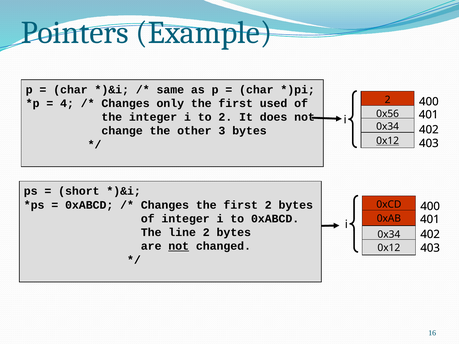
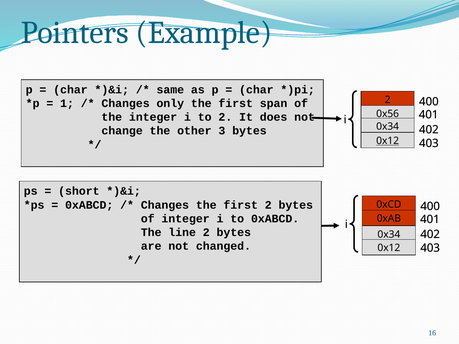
4: 4 -> 1
used: used -> span
not at (179, 246) underline: present -> none
